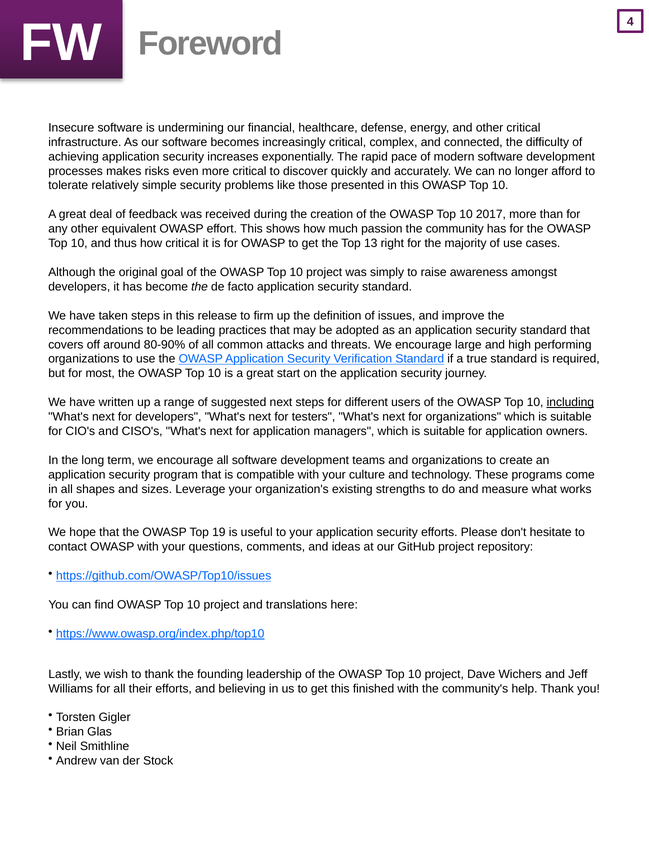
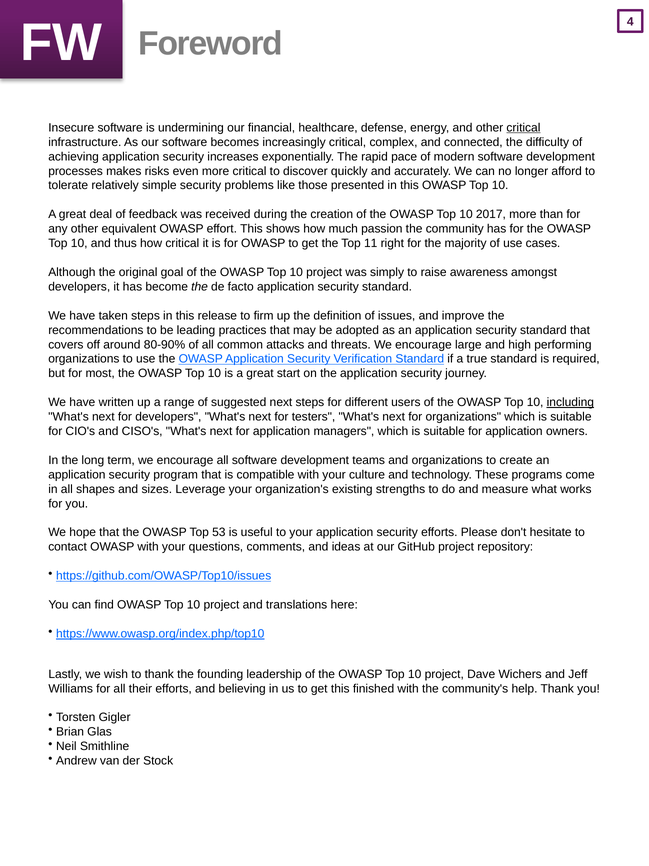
critical at (523, 128) underline: none -> present
13: 13 -> 11
19: 19 -> 53
